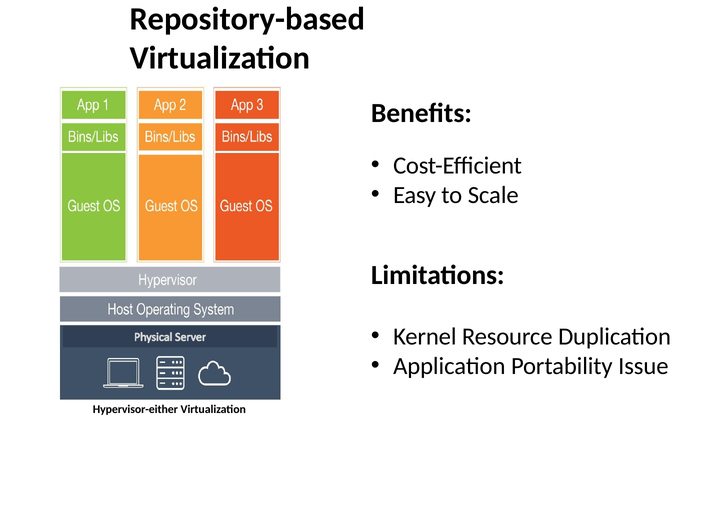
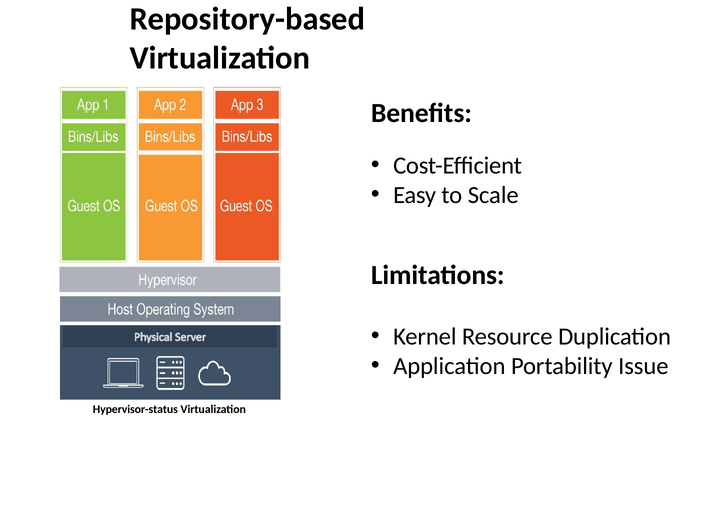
Hypervisor-either: Hypervisor-either -> Hypervisor-status
